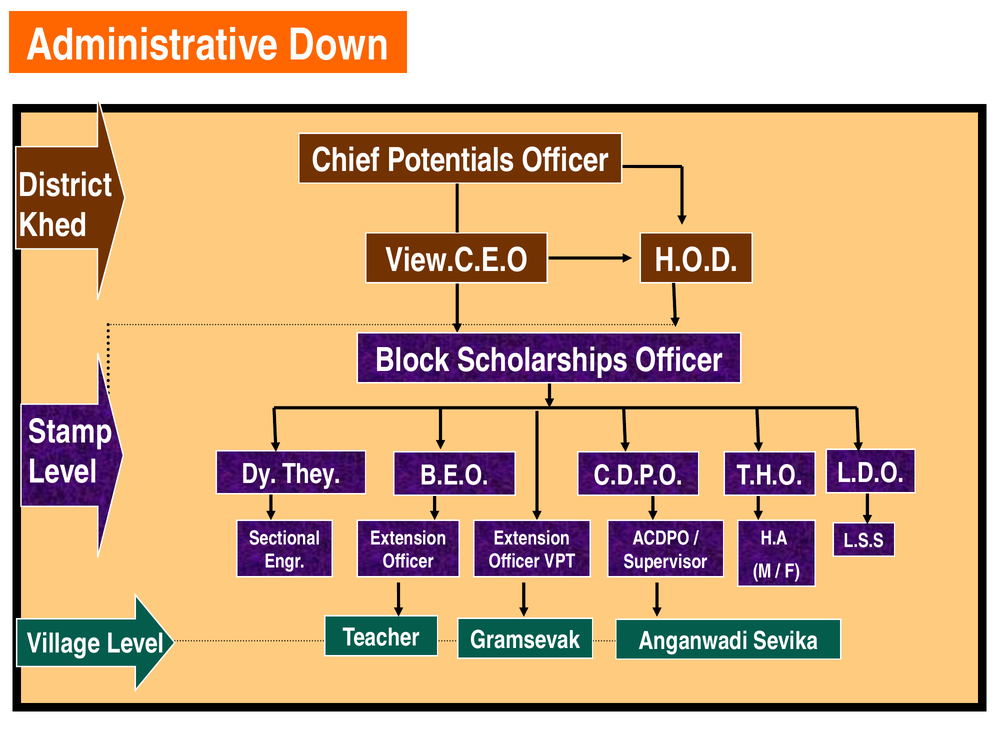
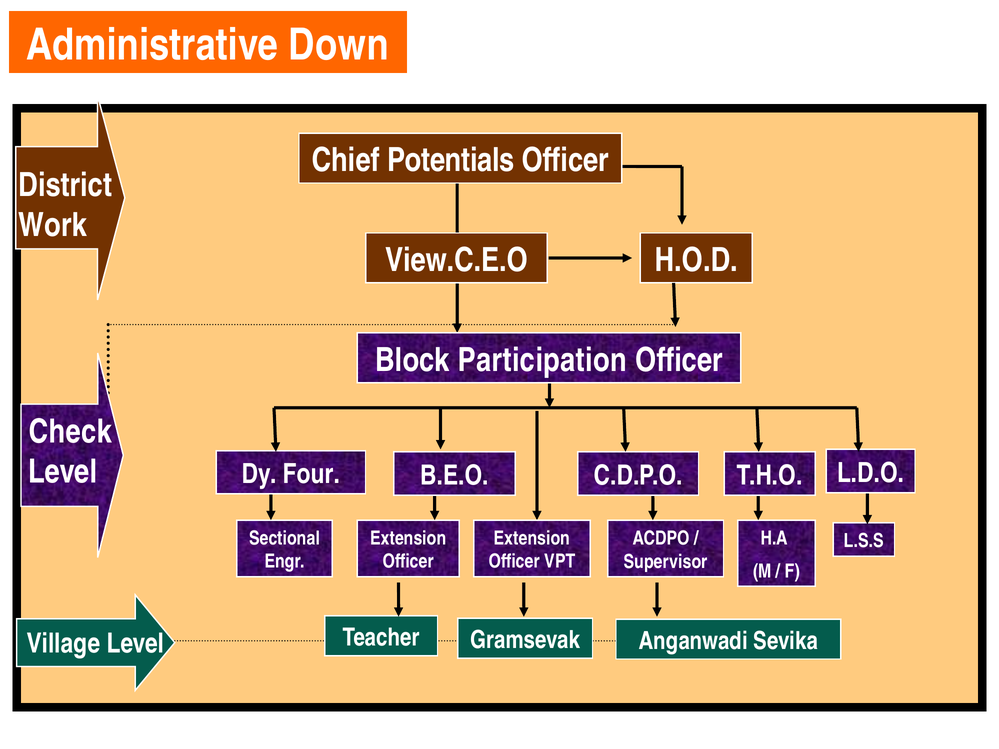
Khed: Khed -> Work
Scholarships: Scholarships -> Participation
Stamp: Stamp -> Check
They: They -> Four
